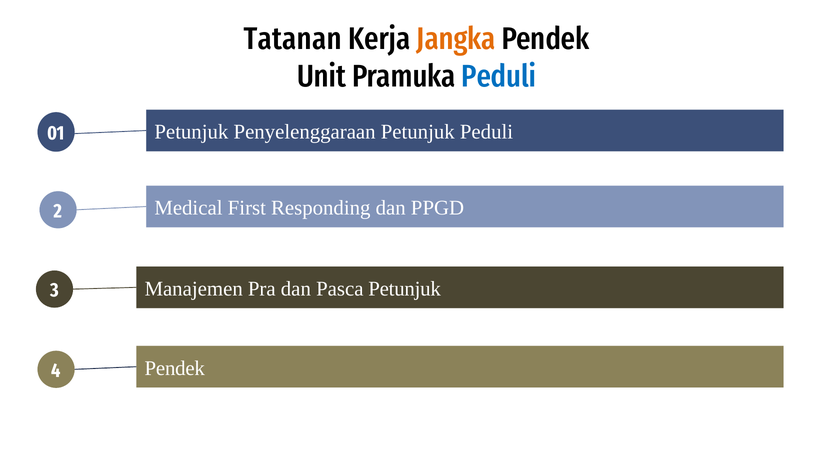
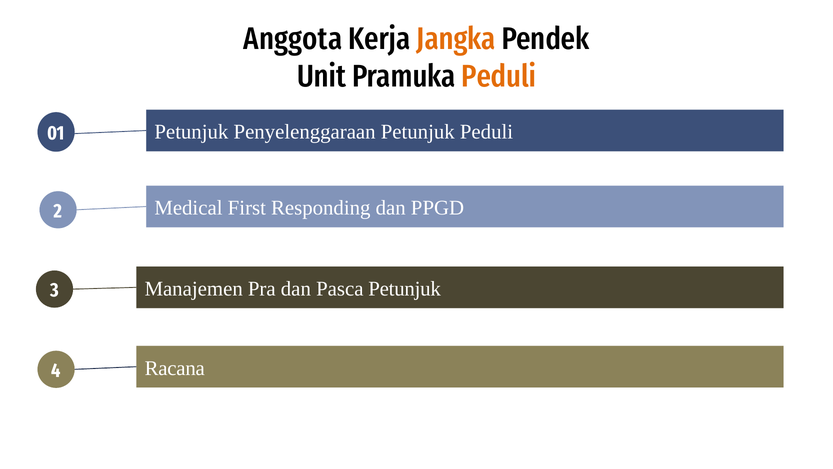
Tatanan: Tatanan -> Anggota
Peduli at (499, 76) colour: blue -> orange
Pendek at (175, 368): Pendek -> Racana
